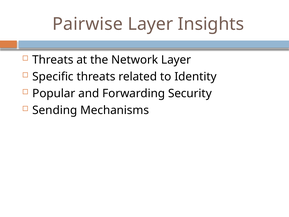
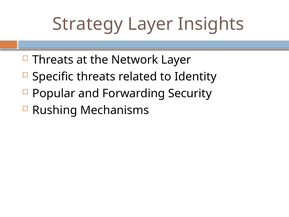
Pairwise: Pairwise -> Strategy
Sending: Sending -> Rushing
